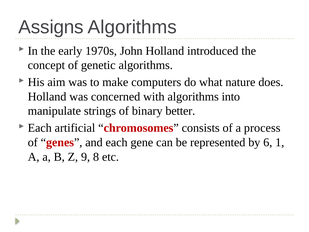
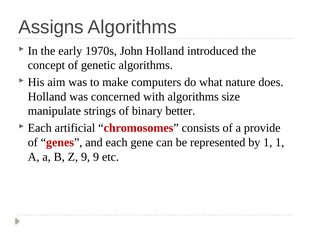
into: into -> size
process: process -> provide
by 6: 6 -> 1
9 8: 8 -> 9
